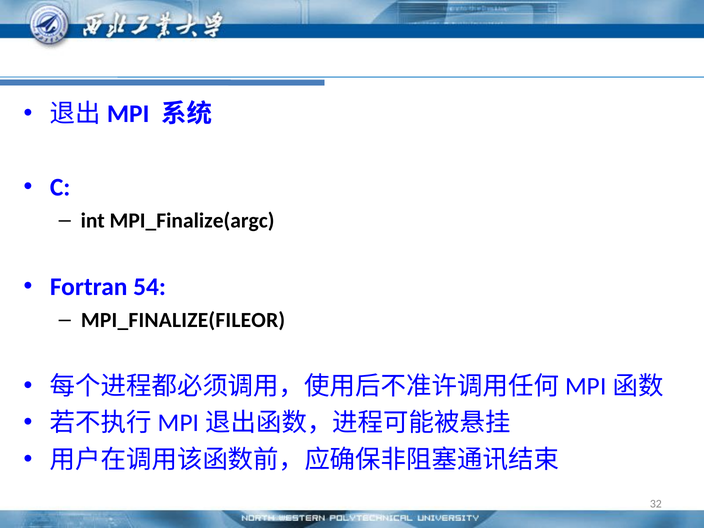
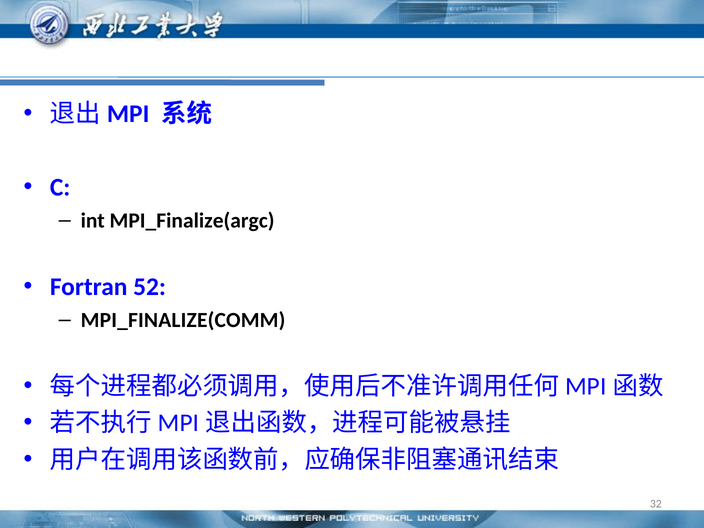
54: 54 -> 52
MPI_FINALIZE(FILEOR: MPI_FINALIZE(FILEOR -> MPI_FINALIZE(COMM
